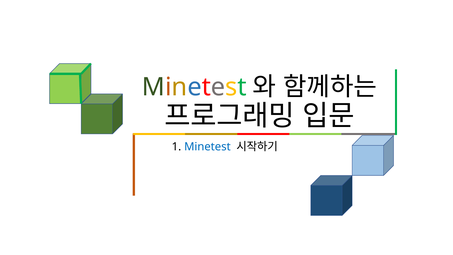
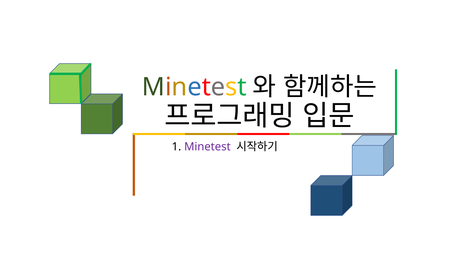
Minetest at (207, 147) colour: blue -> purple
